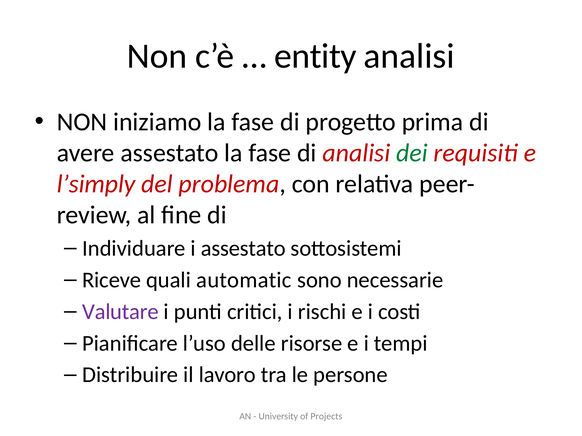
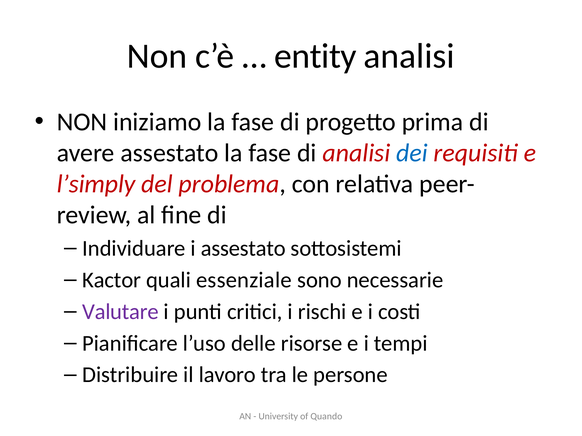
dei colour: green -> blue
Riceve: Riceve -> Kactor
automatic: automatic -> essenziale
Projects: Projects -> Quando
